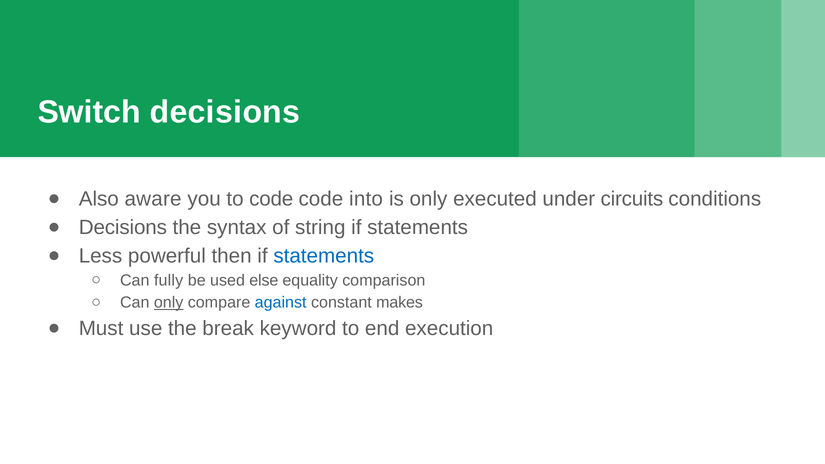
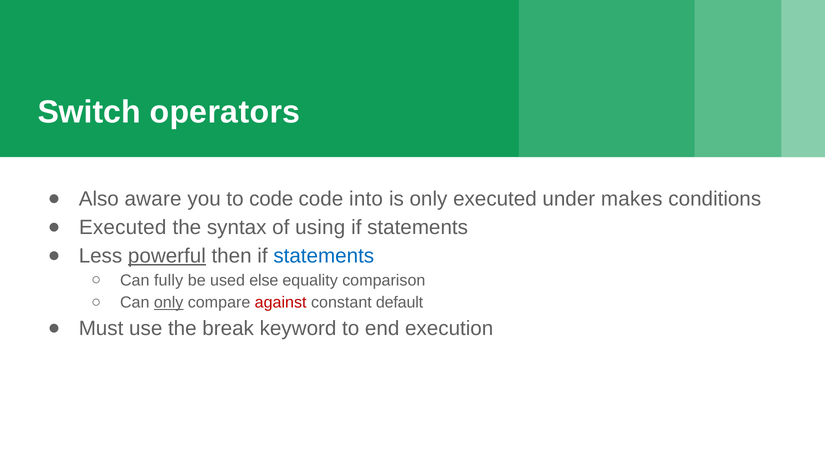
Switch decisions: decisions -> operators
circuits: circuits -> makes
Decisions at (123, 228): Decisions -> Executed
string: string -> using
powerful underline: none -> present
against colour: blue -> red
makes: makes -> default
